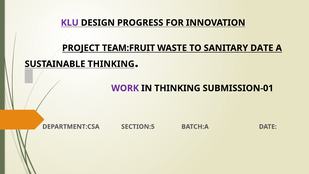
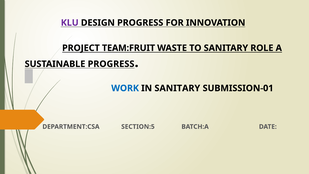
SANITARY DATE: DATE -> ROLE
SUSTAINABLE THINKING: THINKING -> PROGRESS
WORK colour: purple -> blue
IN THINKING: THINKING -> SANITARY
